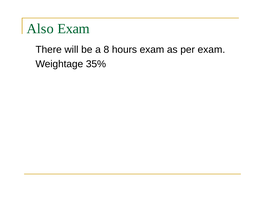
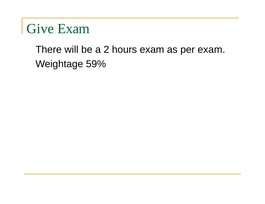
Also: Also -> Give
8: 8 -> 2
35%: 35% -> 59%
